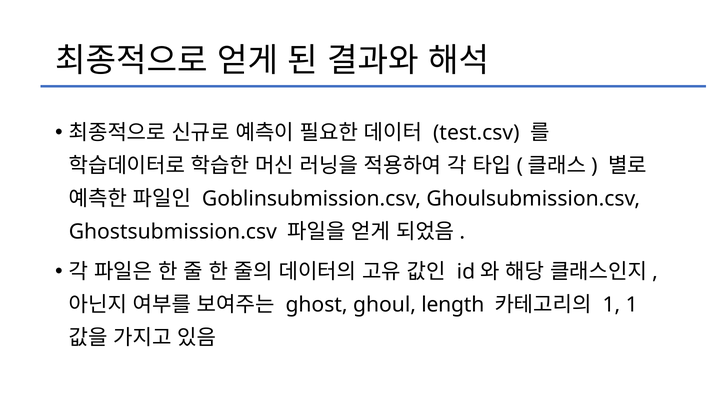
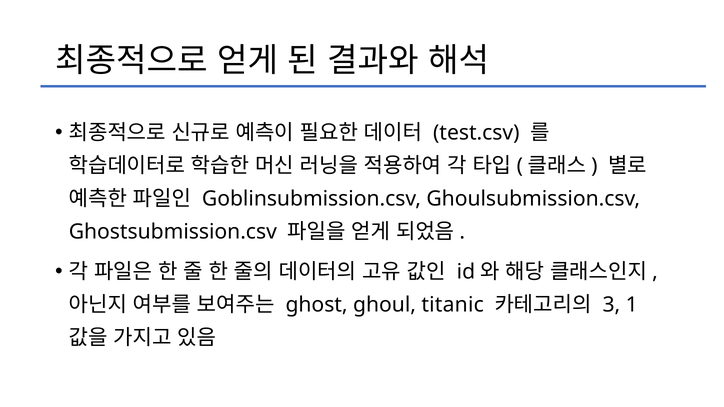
length: length -> titanic
1 at (611, 305): 1 -> 3
